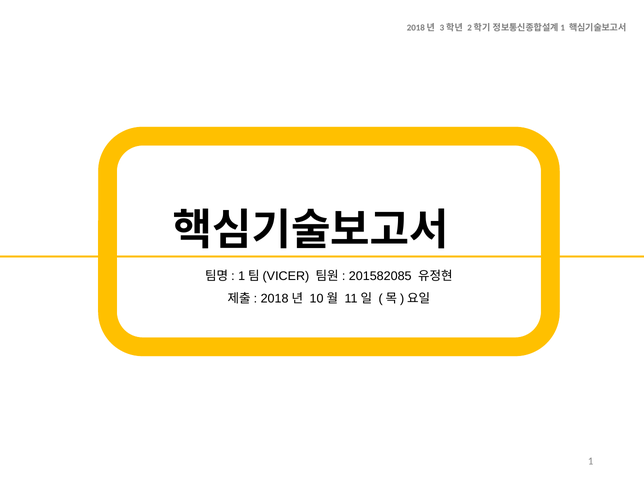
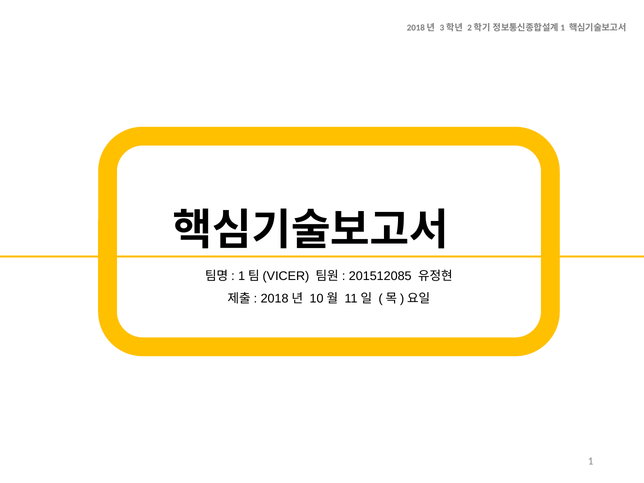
201582085: 201582085 -> 201512085
